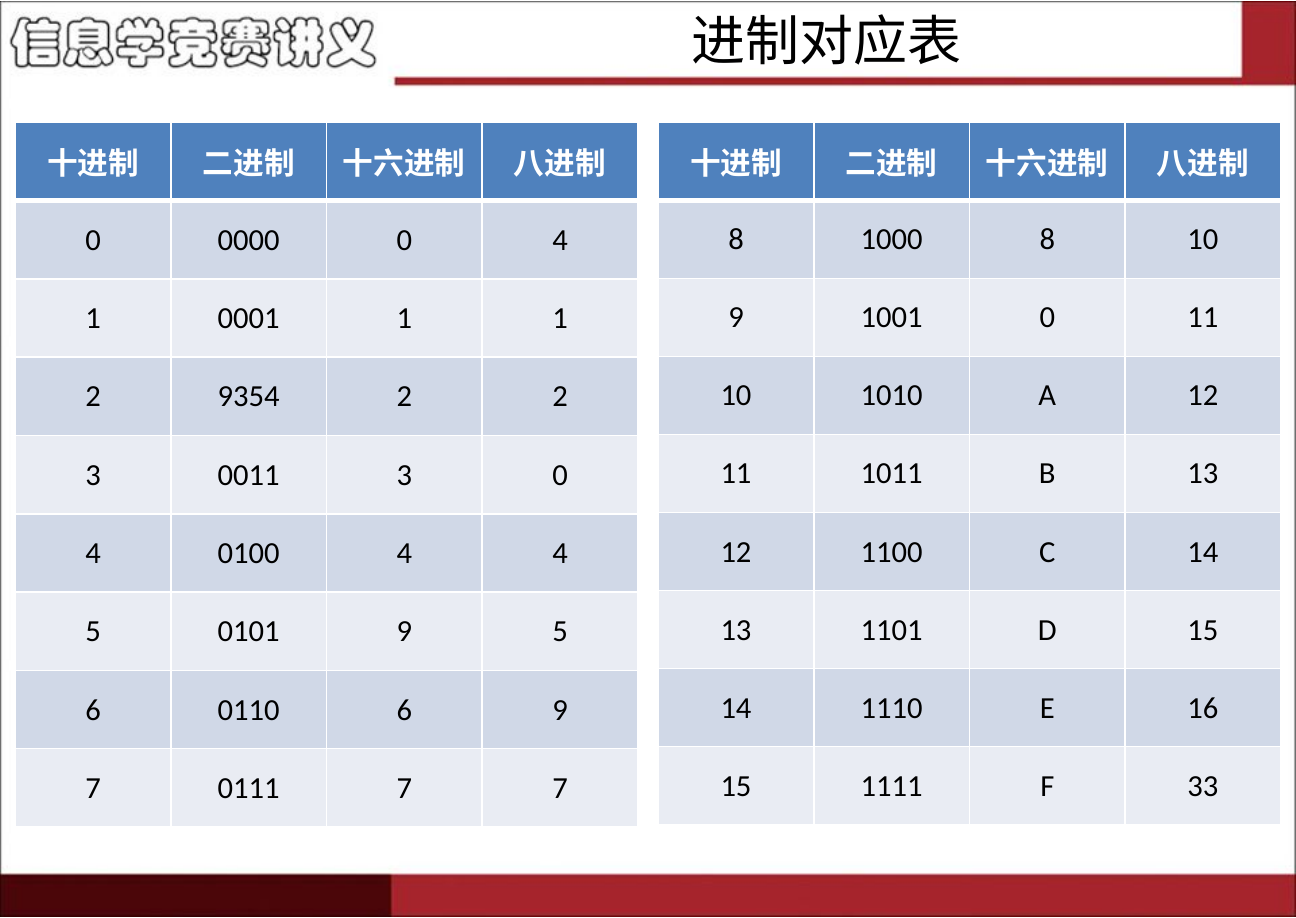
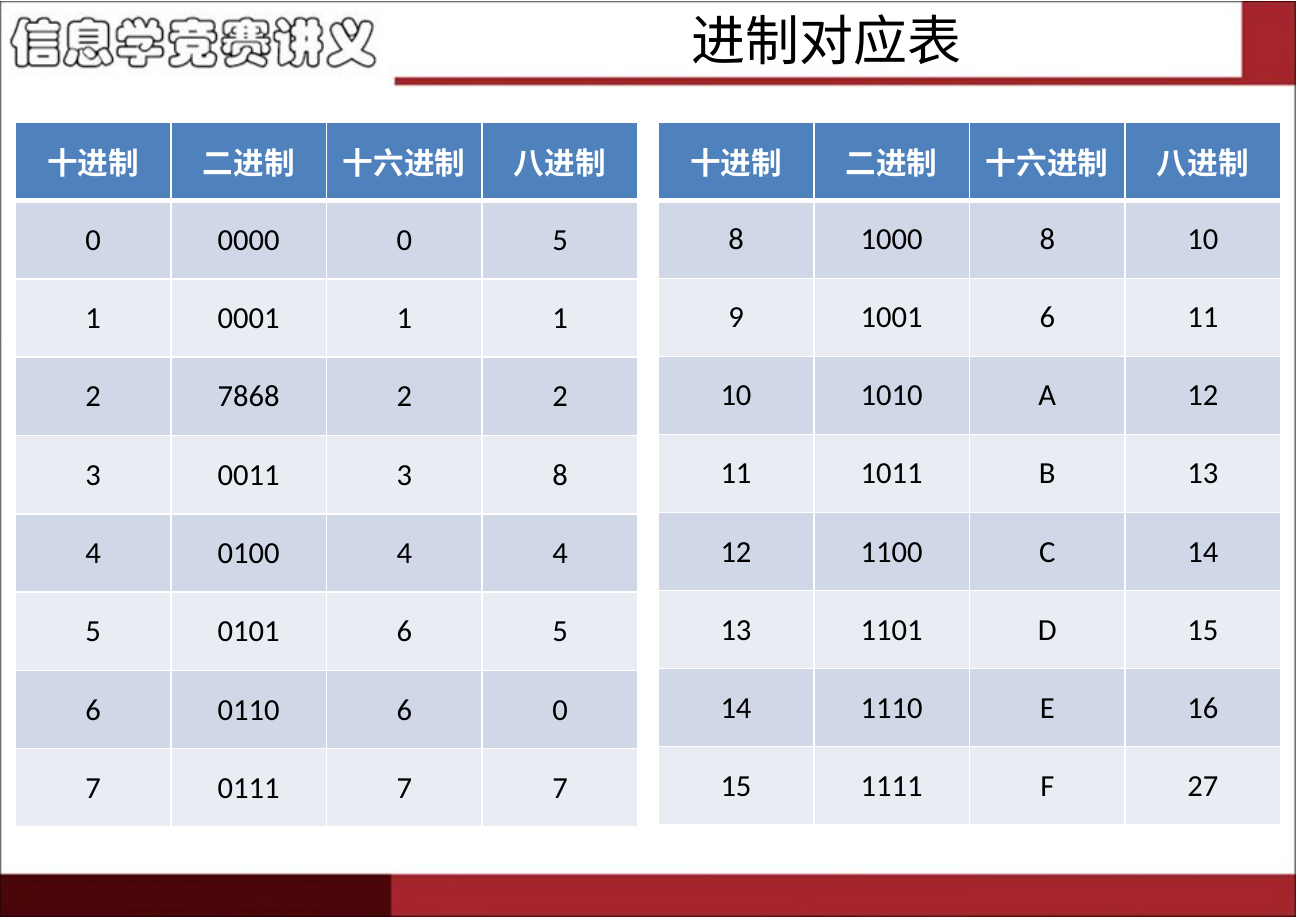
0000 0 4: 4 -> 5
1001 0: 0 -> 6
9354: 9354 -> 7868
3 0: 0 -> 8
0101 9: 9 -> 6
6 9: 9 -> 0
33: 33 -> 27
